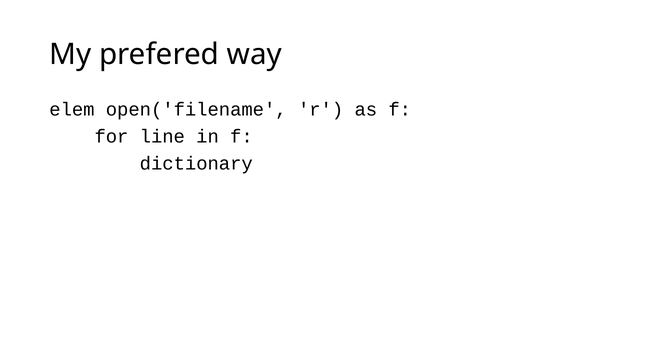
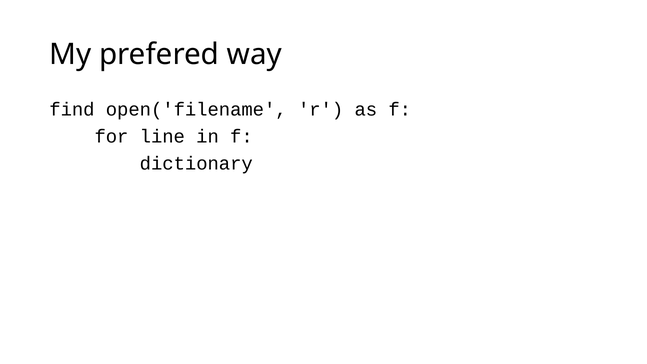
elem: elem -> find
